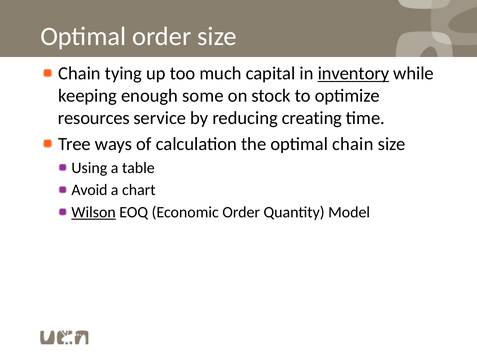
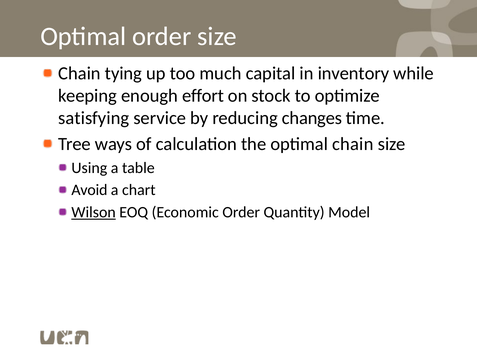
inventory underline: present -> none
some: some -> effort
resources: resources -> satisfying
creating: creating -> changes
